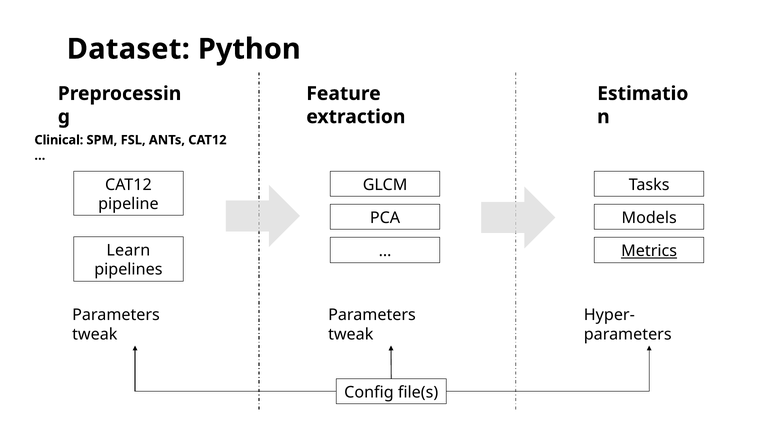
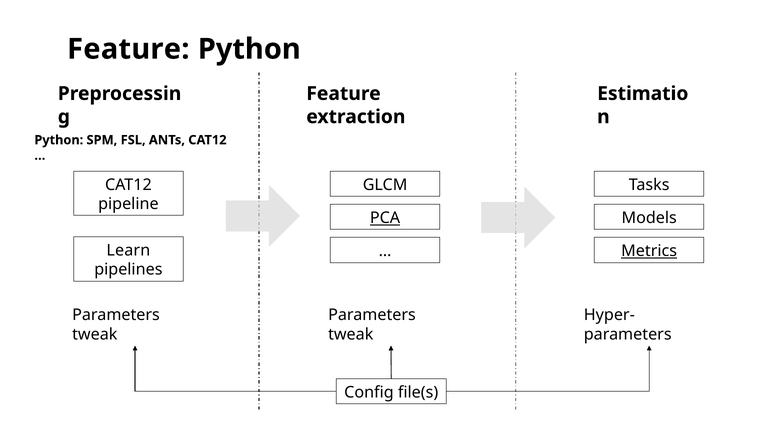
Dataset at (128, 49): Dataset -> Feature
Clinical at (59, 140): Clinical -> Python
PCA underline: none -> present
